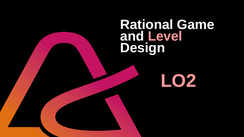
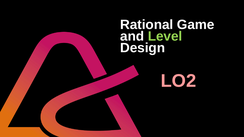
Level colour: pink -> light green
